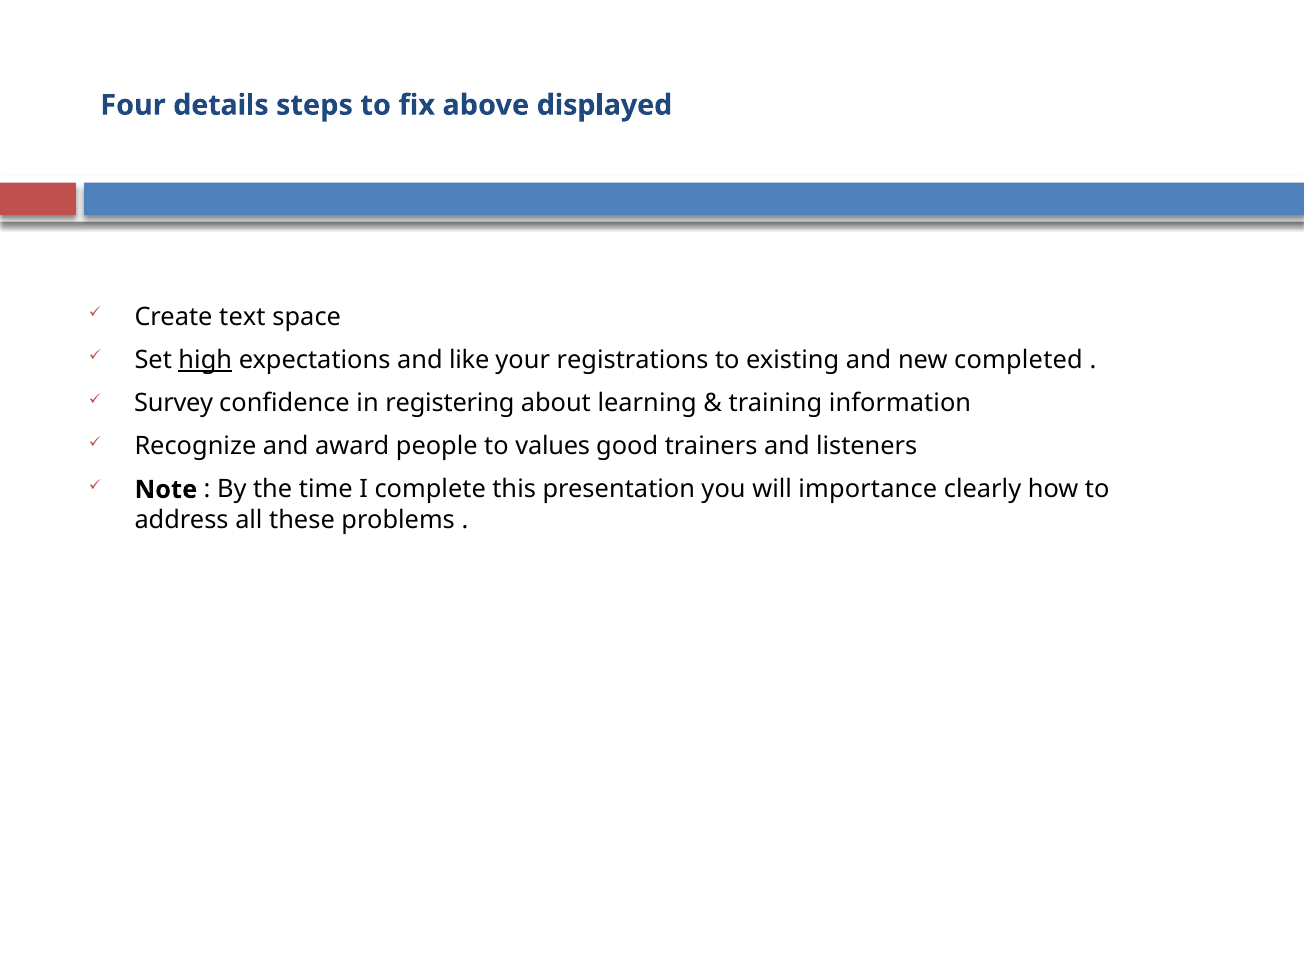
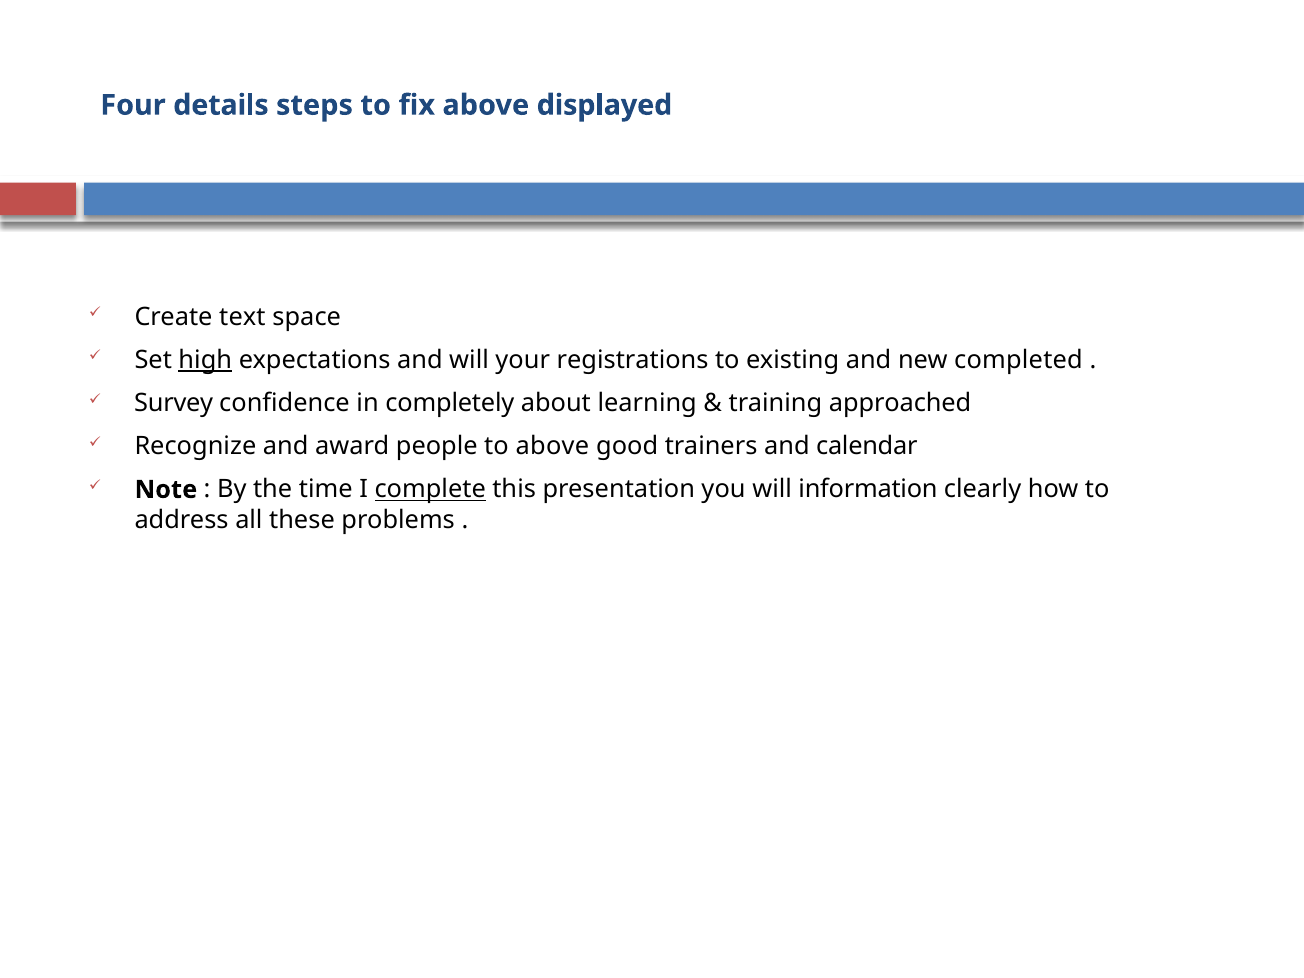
and like: like -> will
registering: registering -> completely
information: information -> approached
to values: values -> above
listeners: listeners -> calendar
complete underline: none -> present
importance: importance -> information
